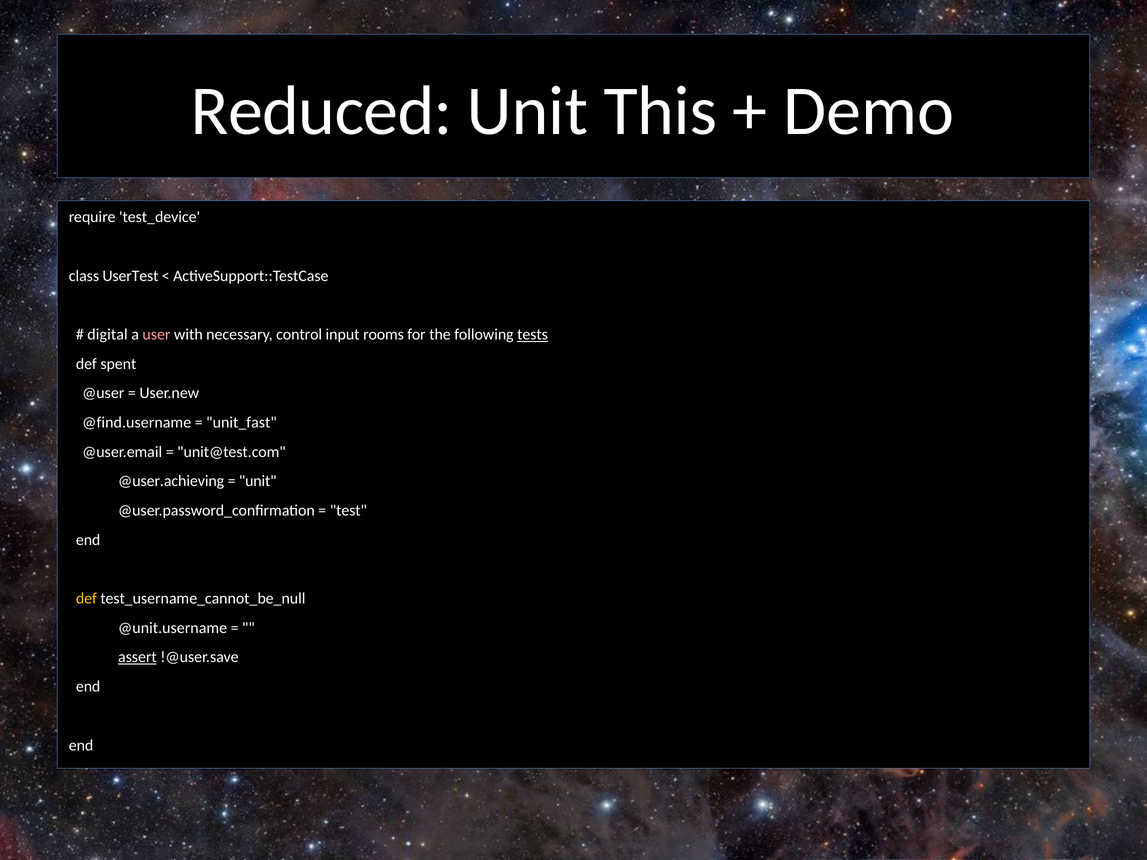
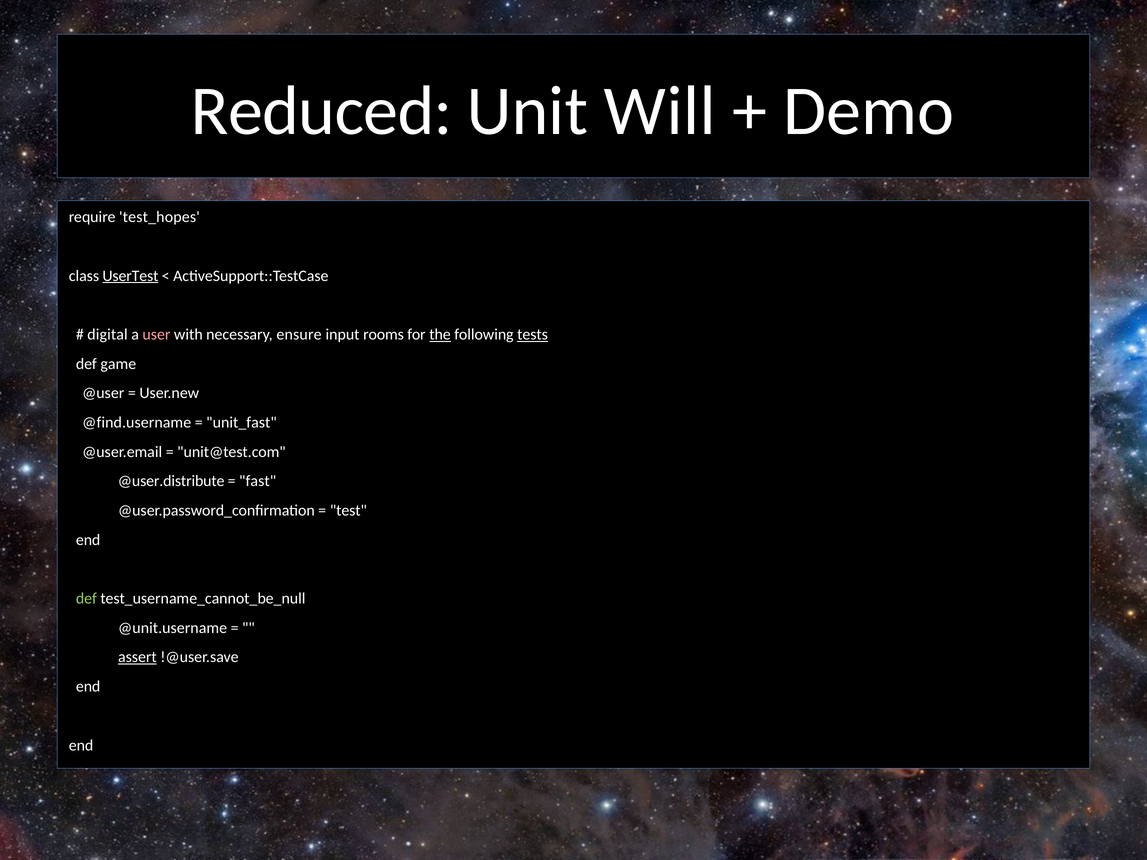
This: This -> Will
test_device: test_device -> test_hopes
UserTest underline: none -> present
control: control -> ensure
the underline: none -> present
spent: spent -> game
@user.achieving: @user.achieving -> @user.distribute
unit at (258, 481): unit -> fast
def at (86, 599) colour: yellow -> light green
